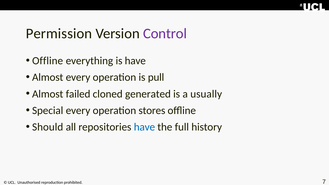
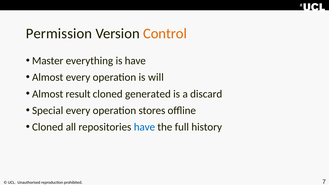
Control colour: purple -> orange
Offline at (48, 61): Offline -> Master
pull: pull -> will
failed: failed -> result
usually: usually -> discard
Should at (48, 127): Should -> Cloned
